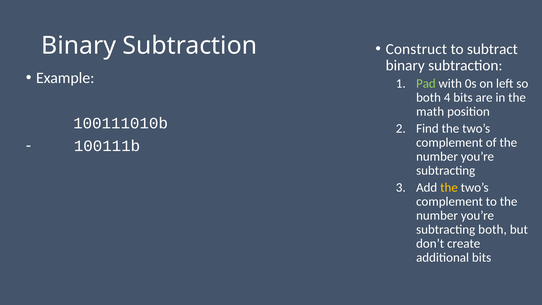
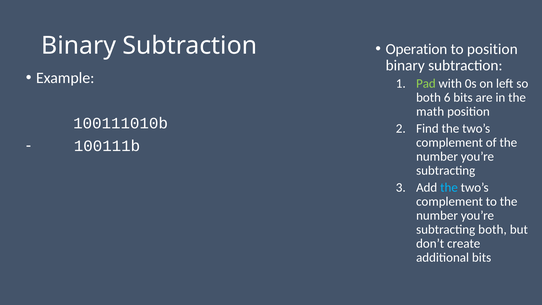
Construct: Construct -> Operation
to subtract: subtract -> position
4: 4 -> 6
the at (449, 187) colour: yellow -> light blue
